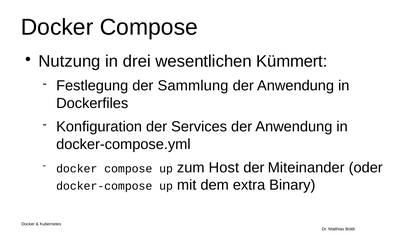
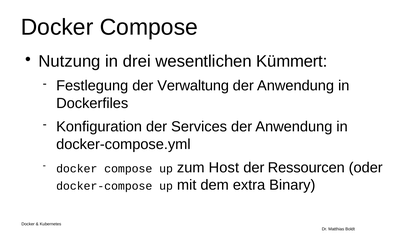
Sammlung: Sammlung -> Verwaltung
Miteinander: Miteinander -> Ressourcen
